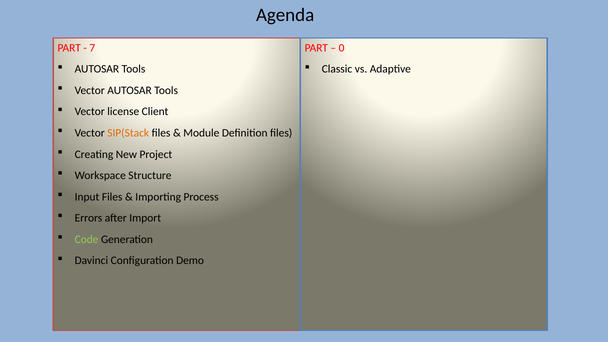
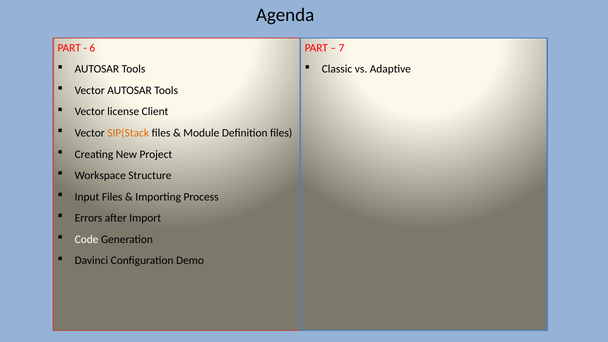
7: 7 -> 6
0: 0 -> 7
Code colour: light green -> white
